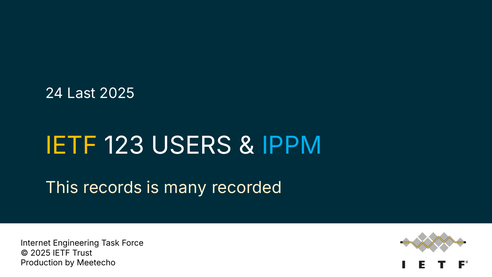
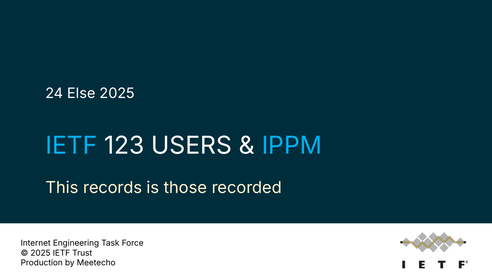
Last: Last -> Else
IETF at (71, 146) colour: yellow -> light blue
many: many -> those
